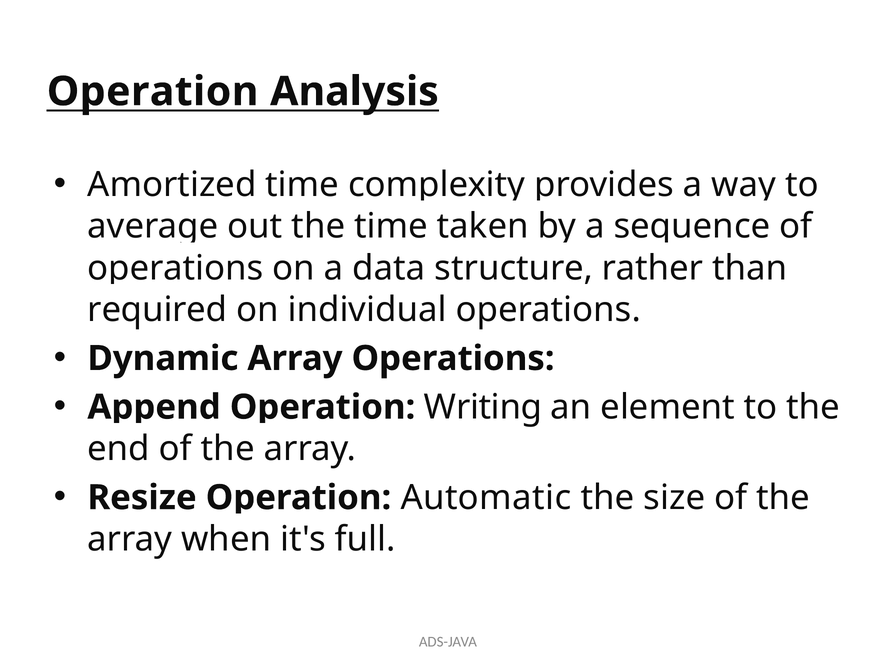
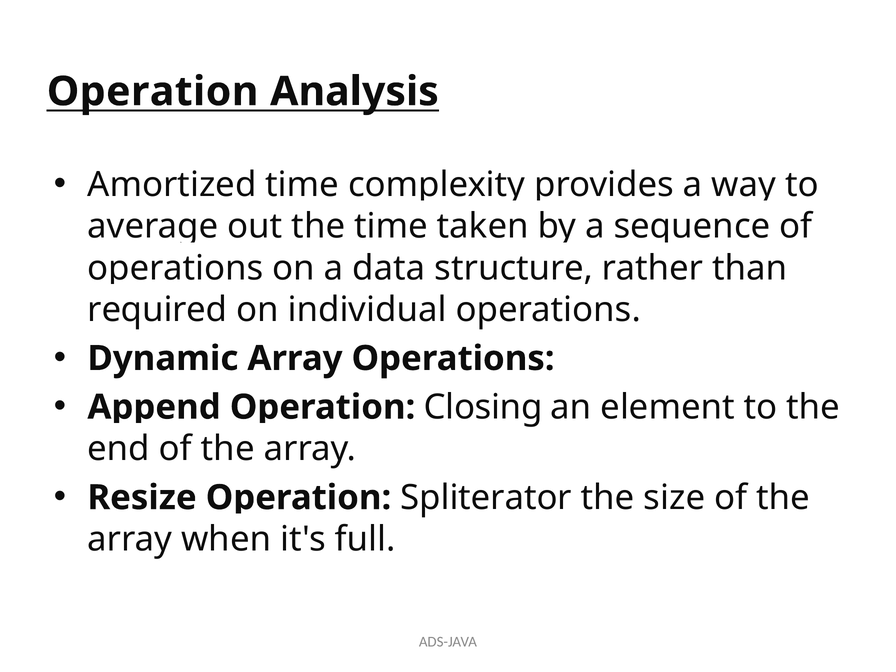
Writing: Writing -> Closing
Automatic: Automatic -> Spliterator
